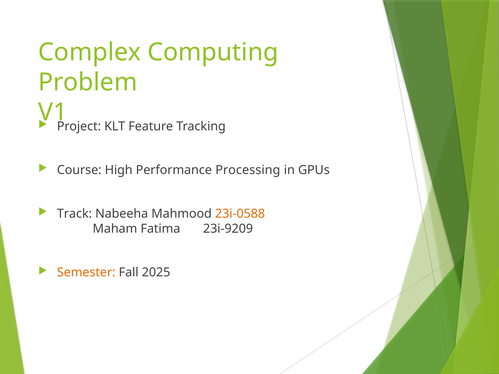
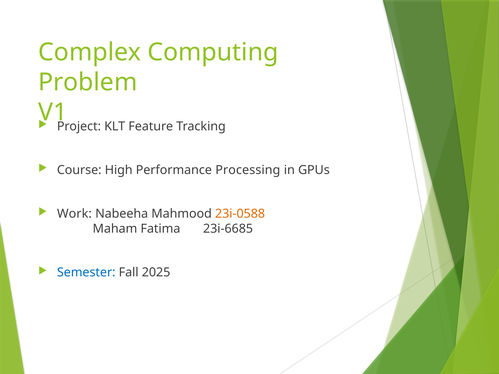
Track: Track -> Work
23i-9209: 23i-9209 -> 23i-6685
Semester colour: orange -> blue
